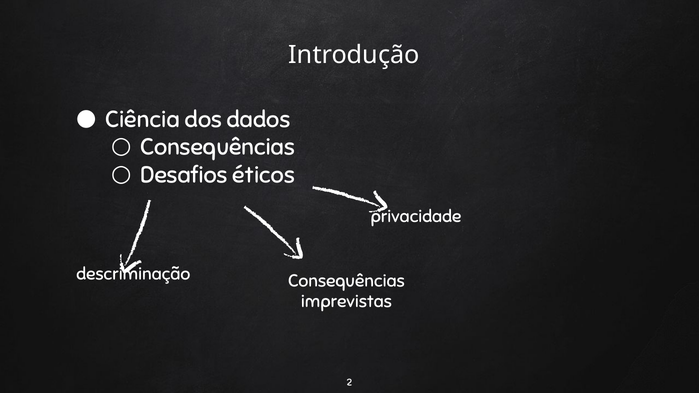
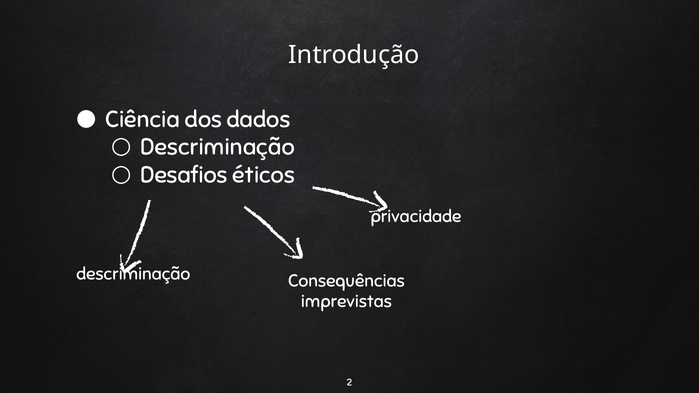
Consequências at (218, 147): Consequências -> Descriminação
